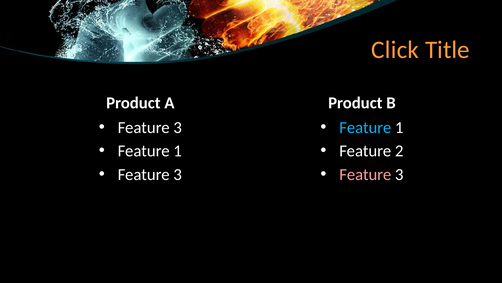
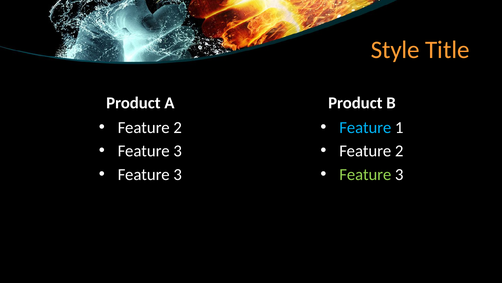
Click: Click -> Style
3 at (178, 127): 3 -> 2
1 at (178, 151): 1 -> 3
Feature at (365, 174) colour: pink -> light green
